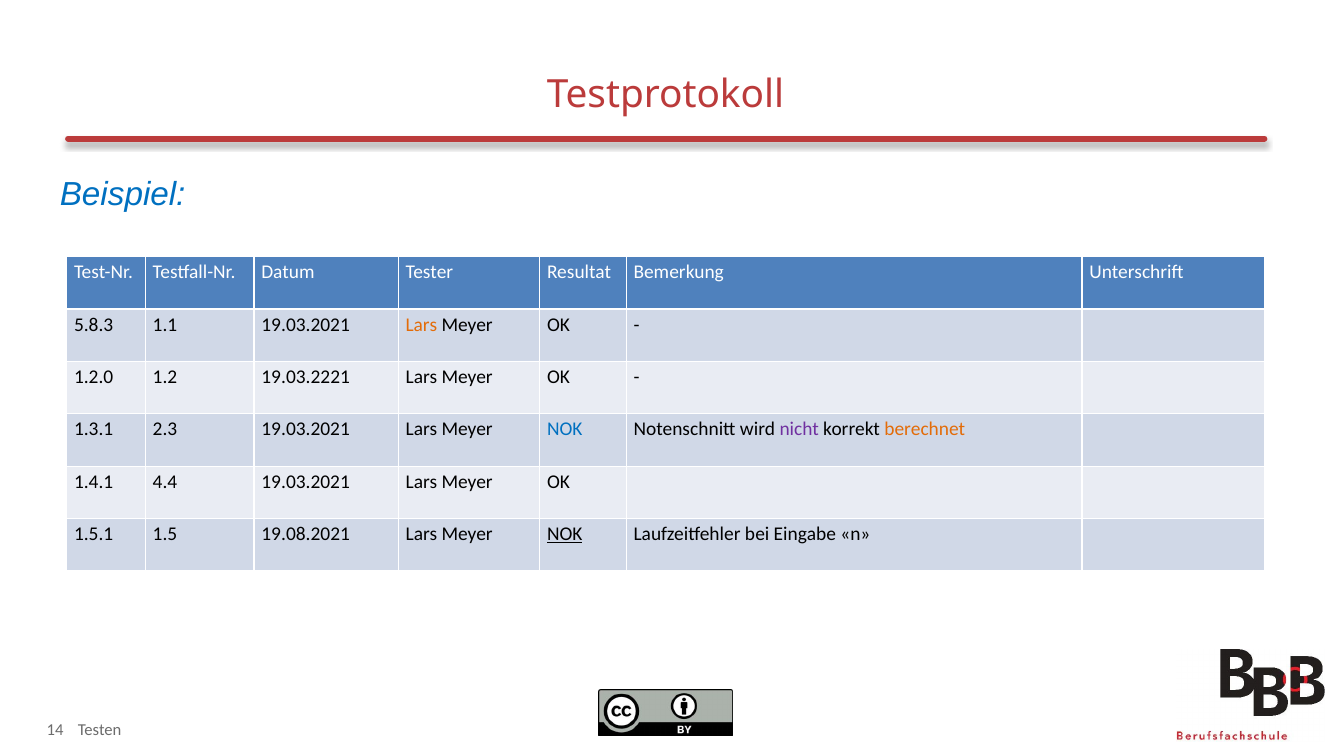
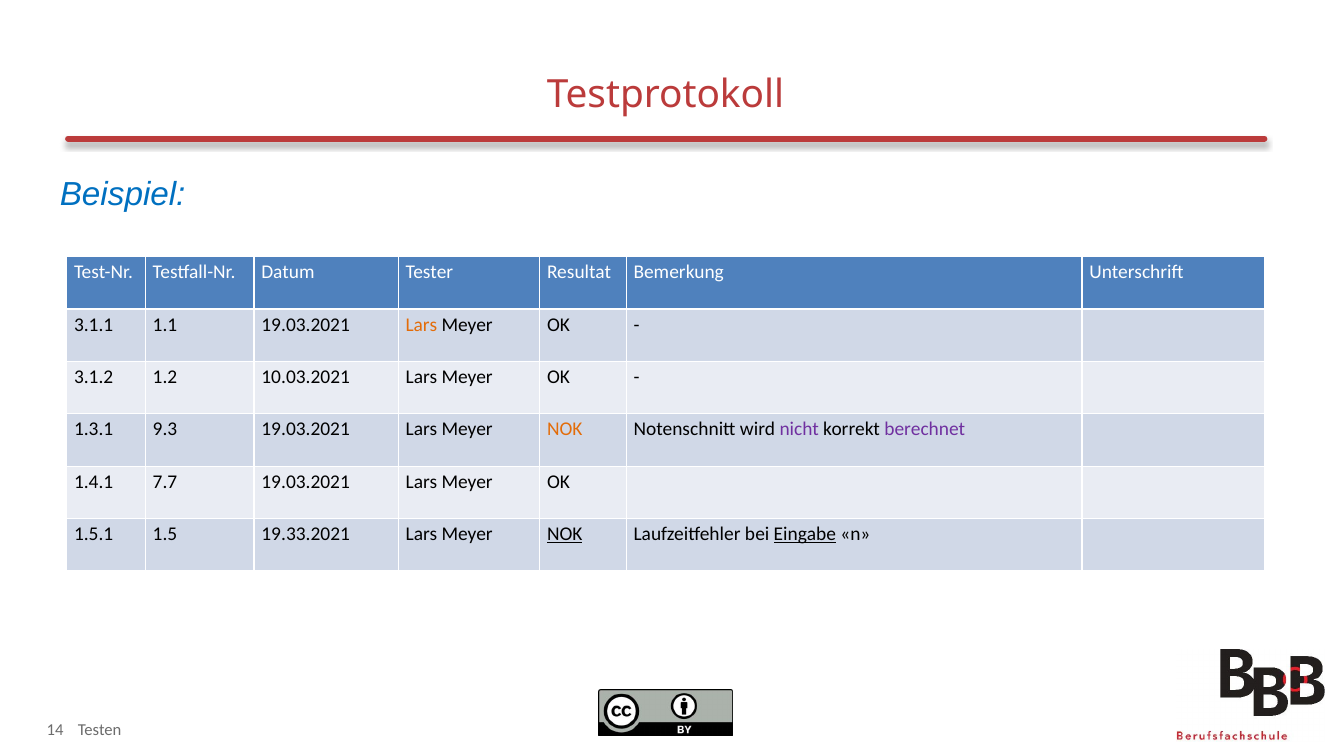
5.8.3: 5.8.3 -> 3.1.1
1.2.0: 1.2.0 -> 3.1.2
19.03.2221: 19.03.2221 -> 10.03.2021
2.3: 2.3 -> 9.3
NOK at (565, 429) colour: blue -> orange
berechnet colour: orange -> purple
4.4: 4.4 -> 7.7
19.08.2021: 19.08.2021 -> 19.33.2021
Eingabe underline: none -> present
